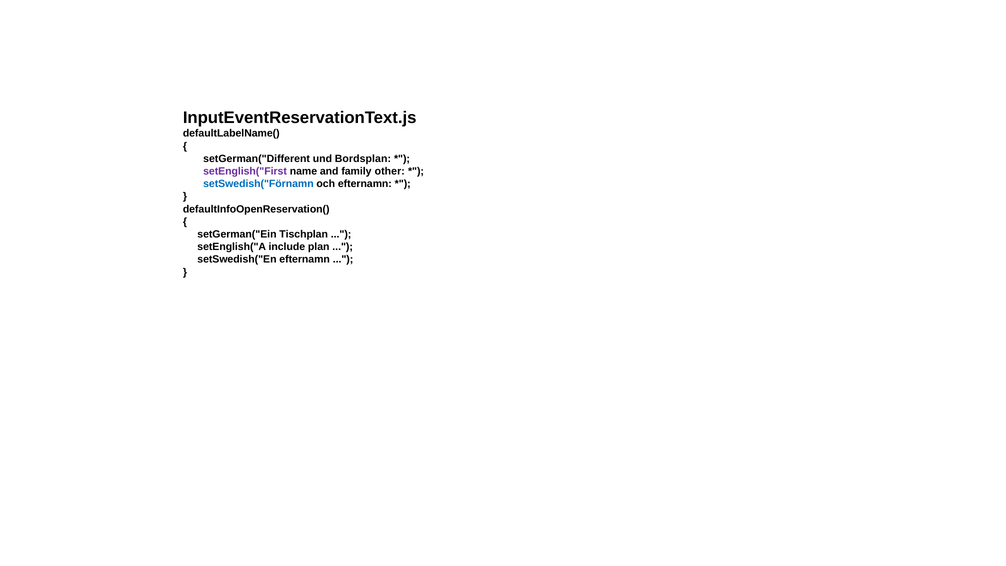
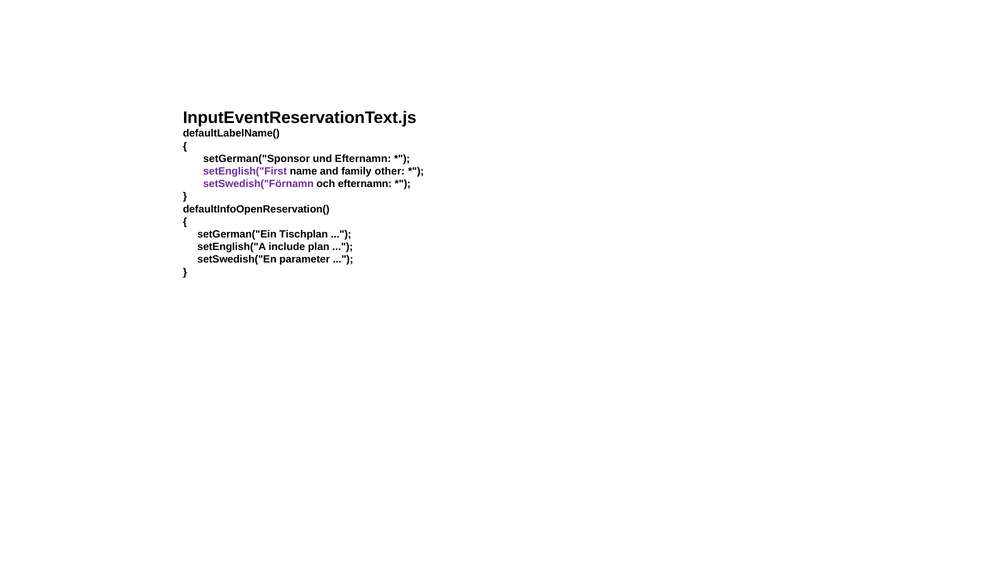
setGerman("Different: setGerman("Different -> setGerman("Sponsor
und Bordsplan: Bordsplan -> Efternamn
setSwedish("Förnamn colour: blue -> purple
setSwedish("En efternamn: efternamn -> parameter
